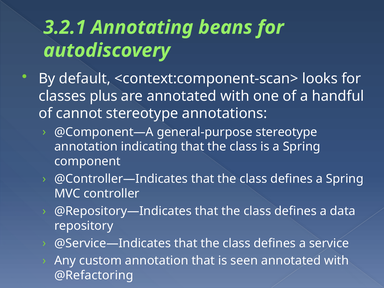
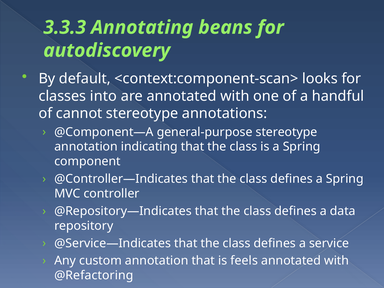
3.2.1: 3.2.1 -> 3.3.3
plus: plus -> into
seen: seen -> feels
